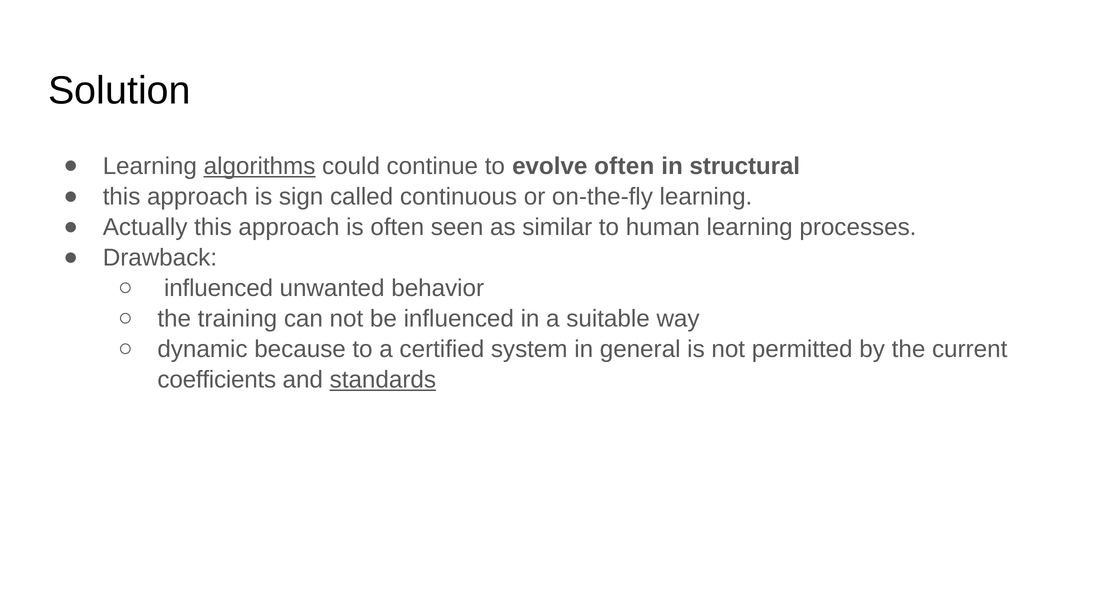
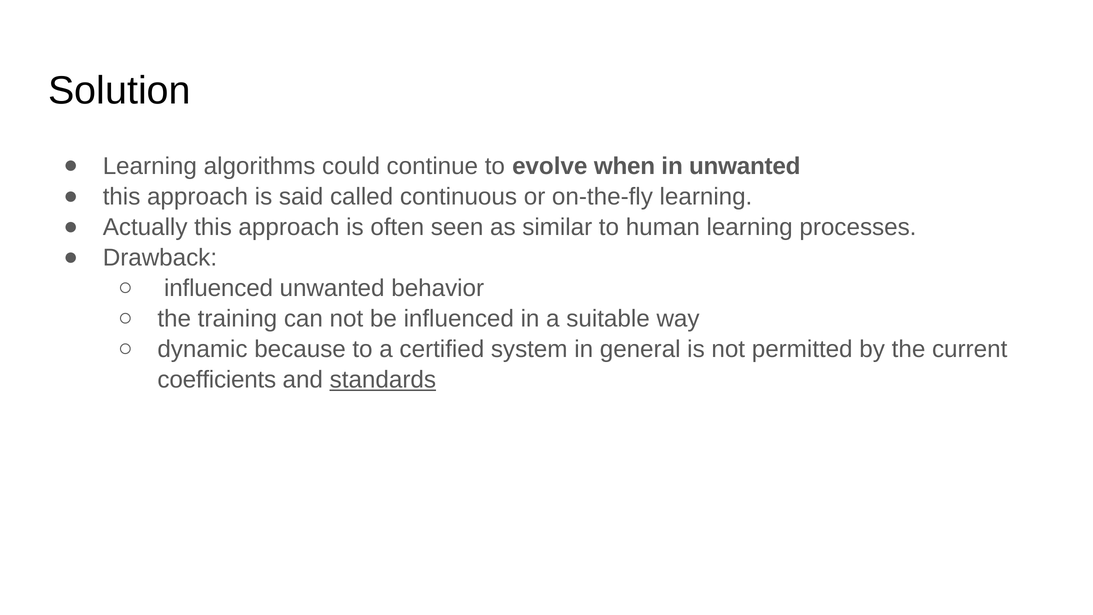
algorithms underline: present -> none
evolve often: often -> when
in structural: structural -> unwanted
sign: sign -> said
